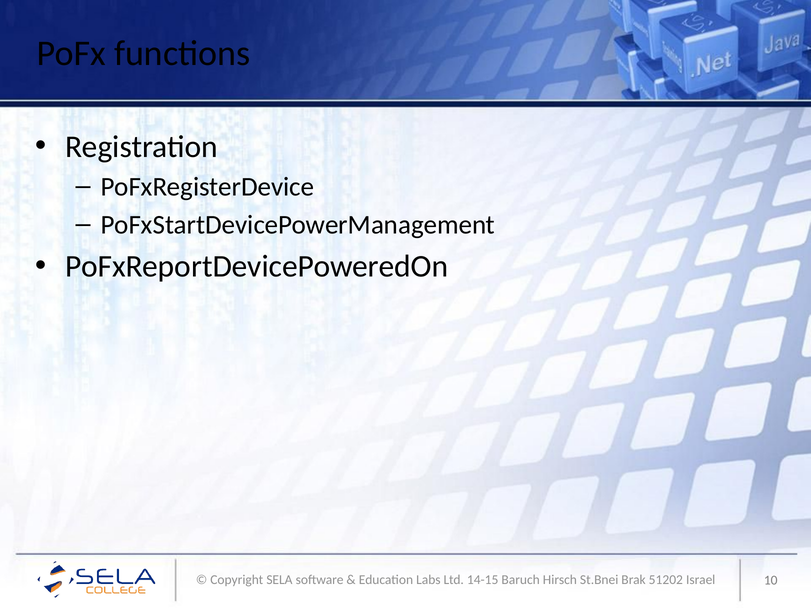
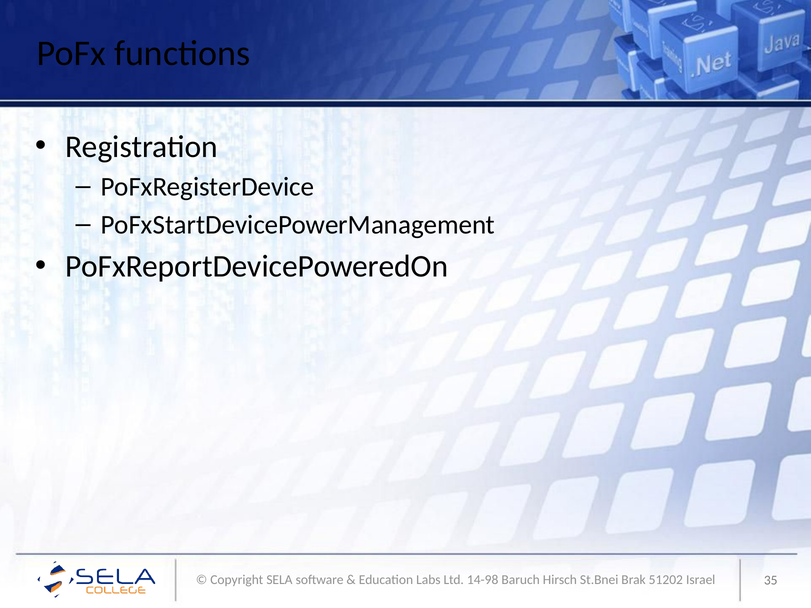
14-15: 14-15 -> 14-98
10: 10 -> 35
